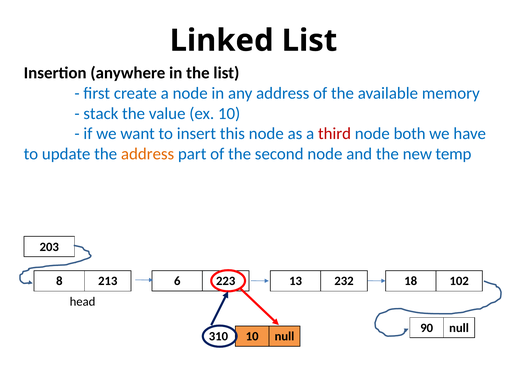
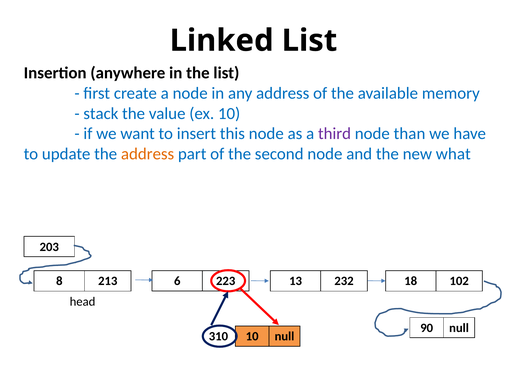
third colour: red -> purple
both: both -> than
temp: temp -> what
